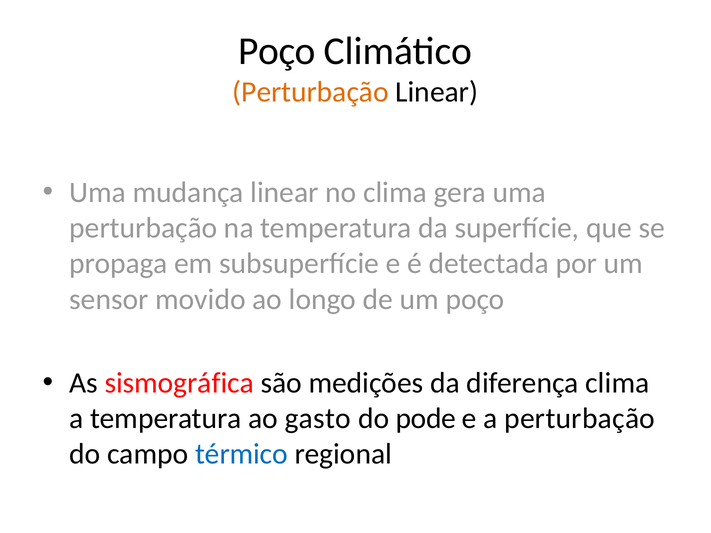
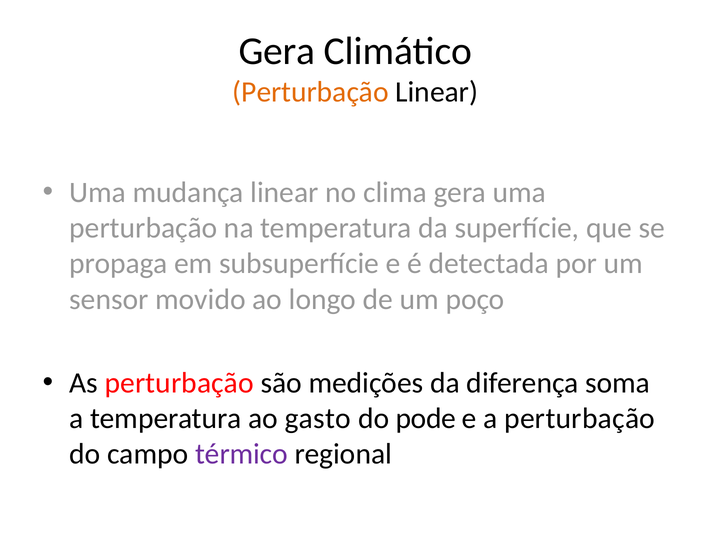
Poço at (277, 51): Poço -> Gera
As sismográfica: sismográfica -> perturbação
diferença clima: clima -> soma
térmico colour: blue -> purple
